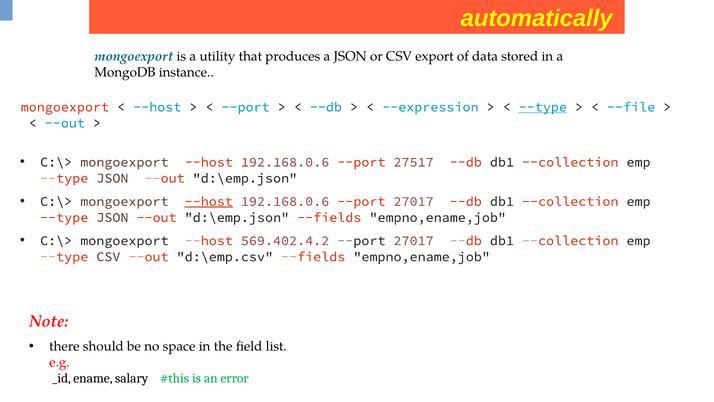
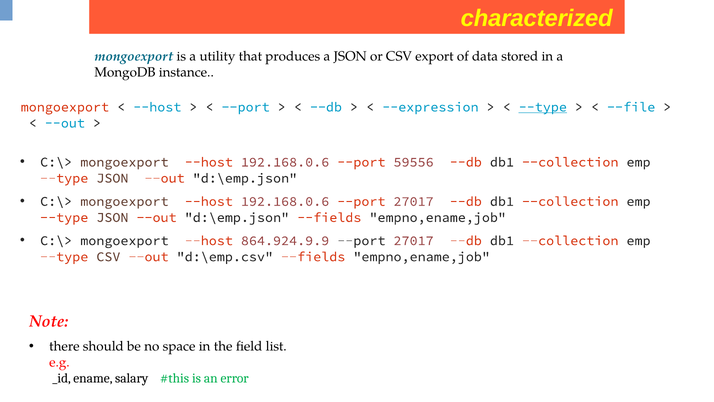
automatically: automatically -> characterized
27517: 27517 -> 59556
--host at (209, 201) underline: present -> none
569.402.4.2: 569.402.4.2 -> 864.924.9.9
